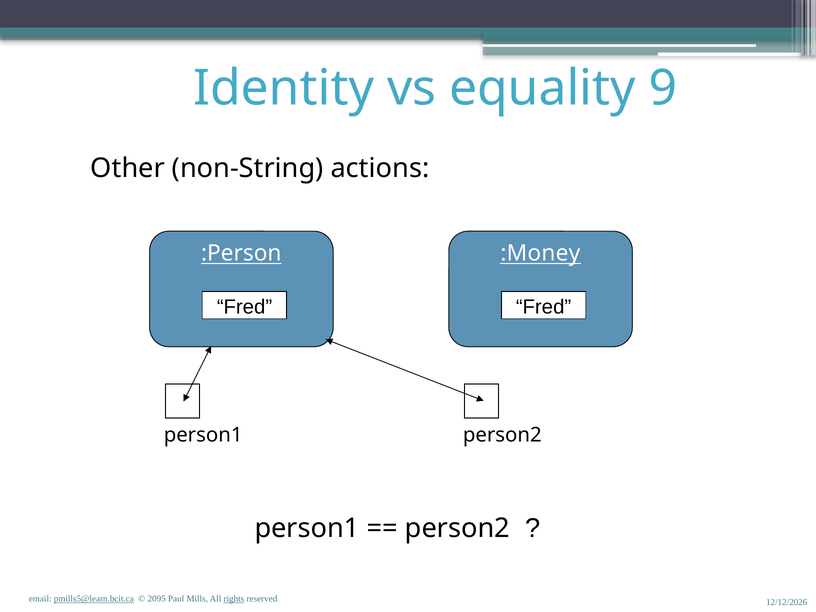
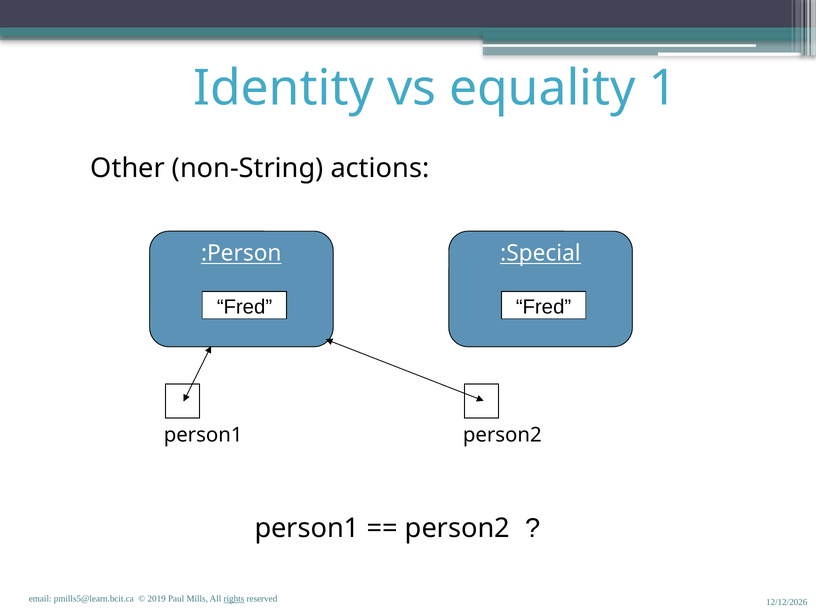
9: 9 -> 1
:Money: :Money -> :Special
pmills5@learn.bcit.ca underline: present -> none
2095: 2095 -> 2019
